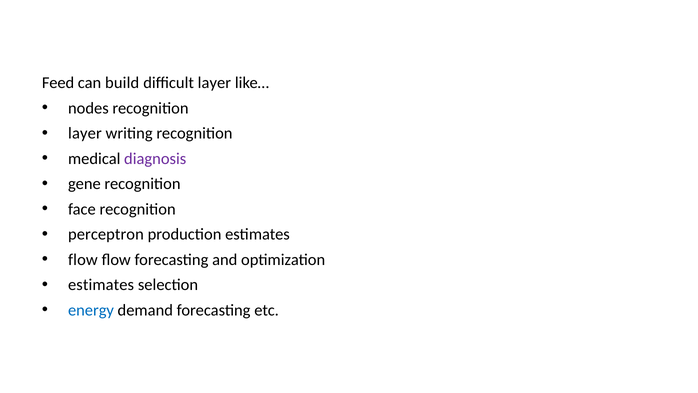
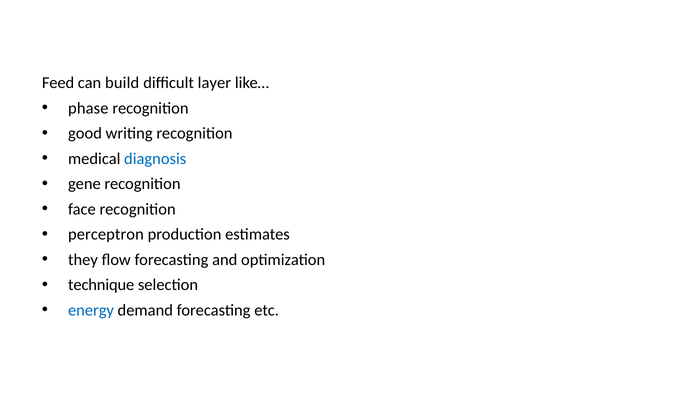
nodes: nodes -> phase
layer at (85, 133): layer -> good
diagnosis colour: purple -> blue
flow at (83, 259): flow -> they
estimates at (101, 285): estimates -> technique
